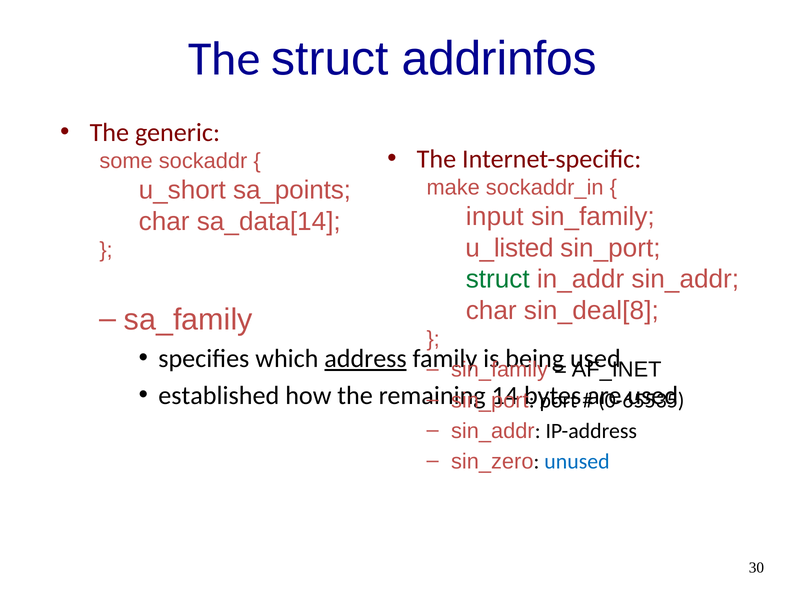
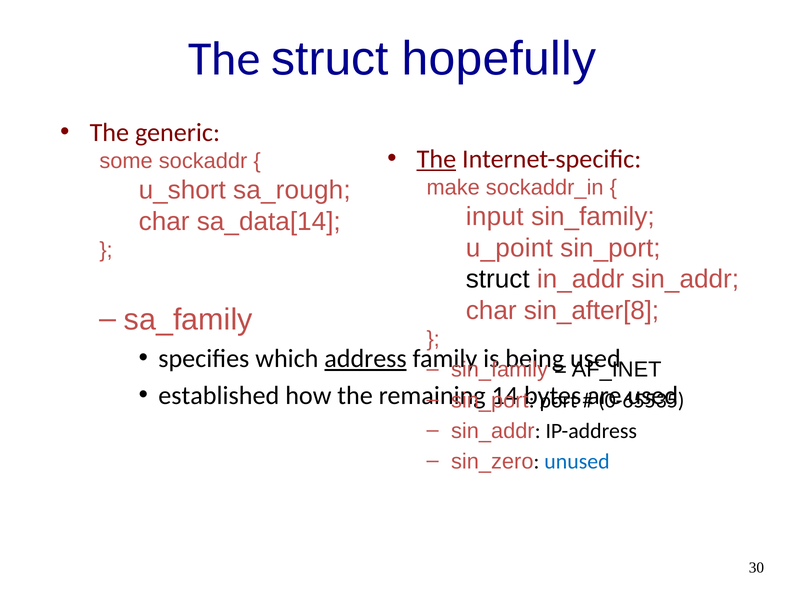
addrinfos: addrinfos -> hopefully
The at (436, 159) underline: none -> present
sa_points: sa_points -> sa_rough
u_listed: u_listed -> u_point
struct at (498, 279) colour: green -> black
sin_deal[8: sin_deal[8 -> sin_after[8
